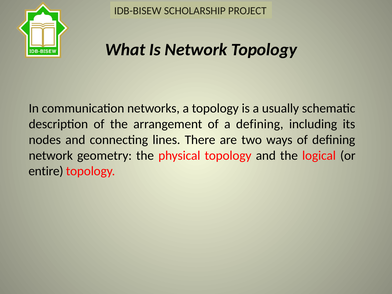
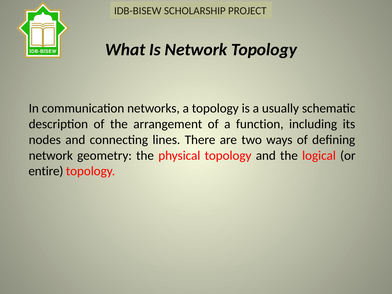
a defining: defining -> function
